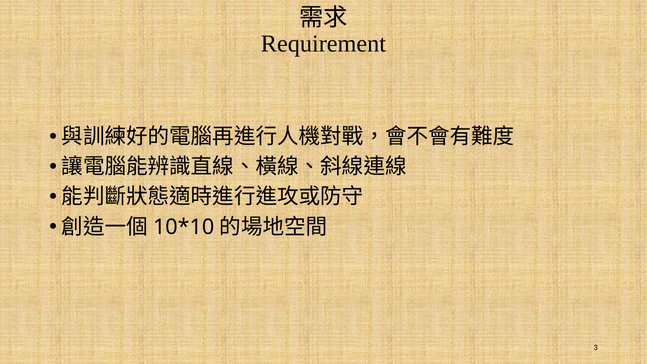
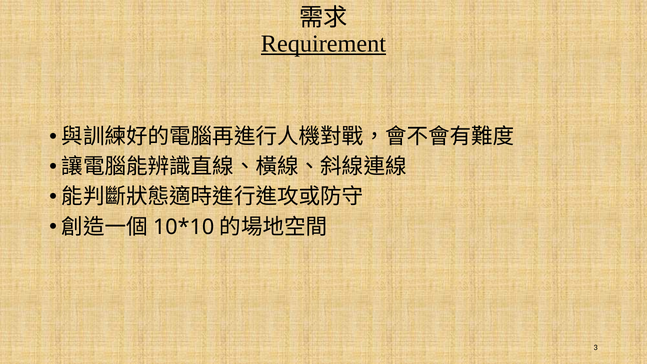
Requirement underline: none -> present
